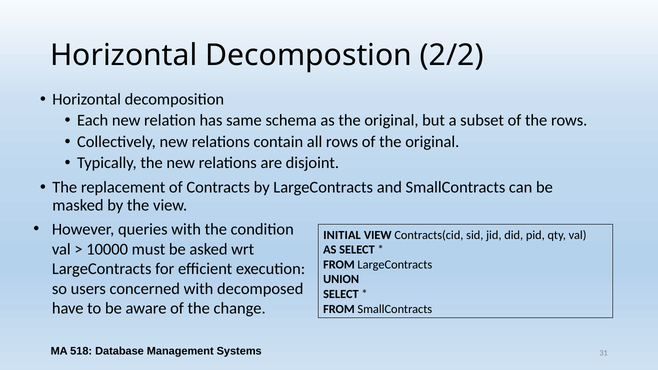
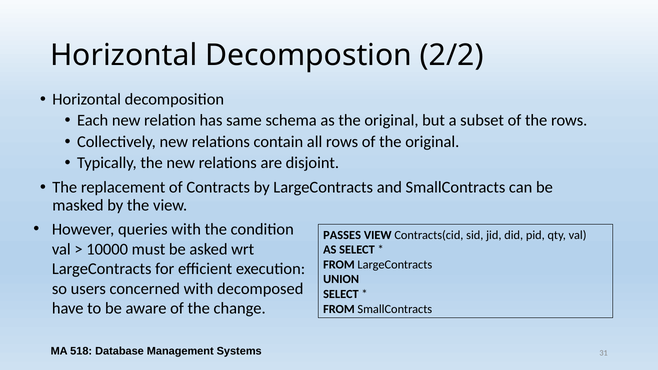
INITIAL: INITIAL -> PASSES
